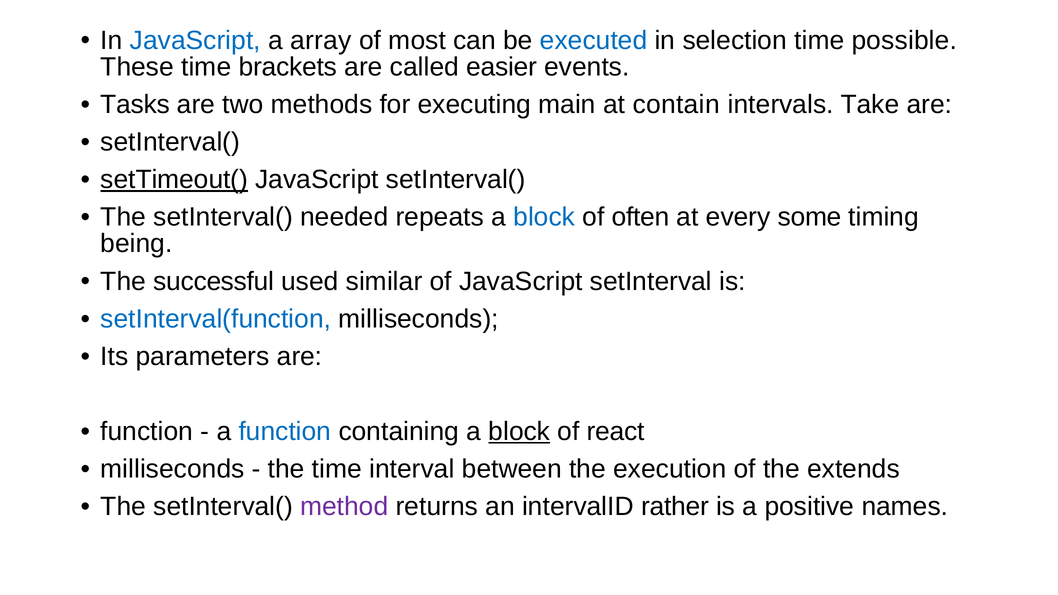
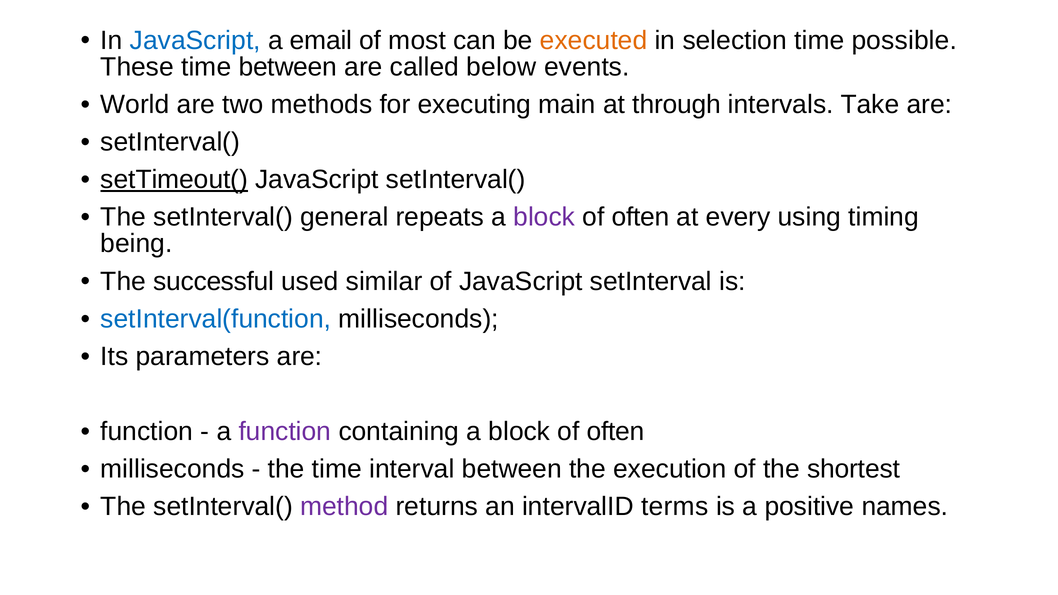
array: array -> email
executed colour: blue -> orange
time brackets: brackets -> between
easier: easier -> below
Tasks: Tasks -> World
contain: contain -> through
needed: needed -> general
block at (544, 217) colour: blue -> purple
some: some -> using
function at (285, 432) colour: blue -> purple
block at (519, 432) underline: present -> none
react at (616, 432): react -> often
extends: extends -> shortest
rather: rather -> terms
